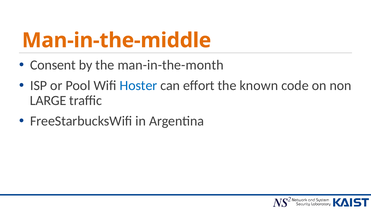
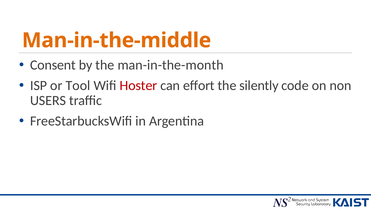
Pool: Pool -> Tool
Hoster colour: blue -> red
known: known -> silently
LARGE: LARGE -> USERS
